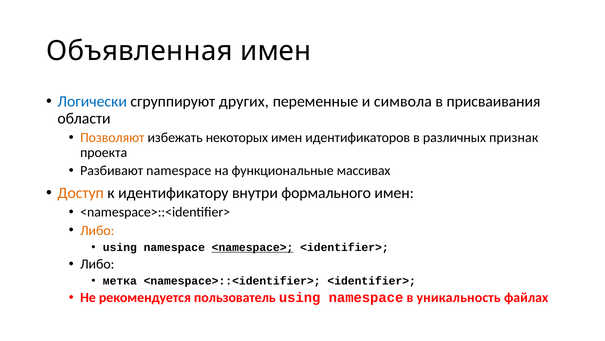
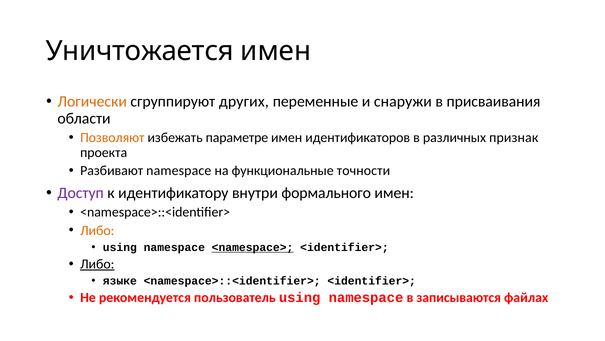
Объявленная: Объявленная -> Уничтожается
Логически colour: blue -> orange
символа: символа -> снаружи
некоторых: некоторых -> параметре
массивах: массивах -> точности
Доступ colour: orange -> purple
Либо at (97, 264) underline: none -> present
метка: метка -> языке
уникальность: уникальность -> записываются
